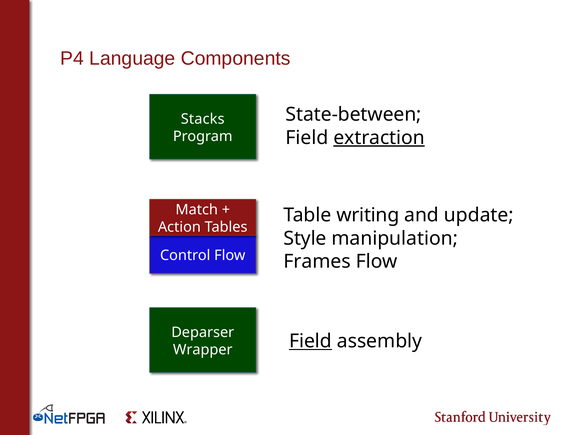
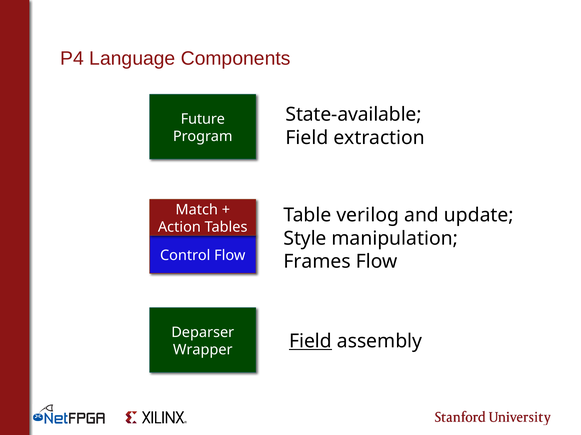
State-between: State-between -> State-available
Stacks: Stacks -> Future
extraction underline: present -> none
writing: writing -> verilog
